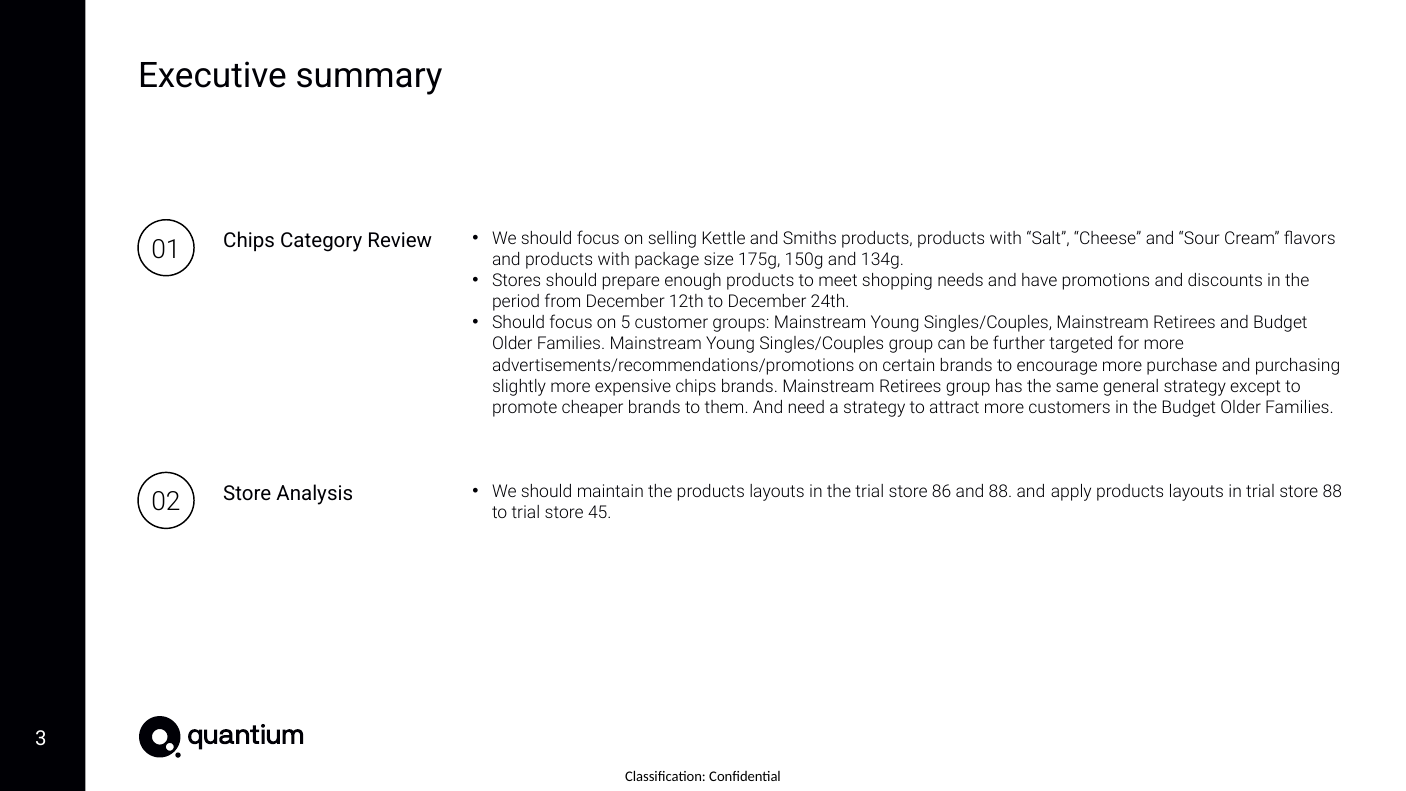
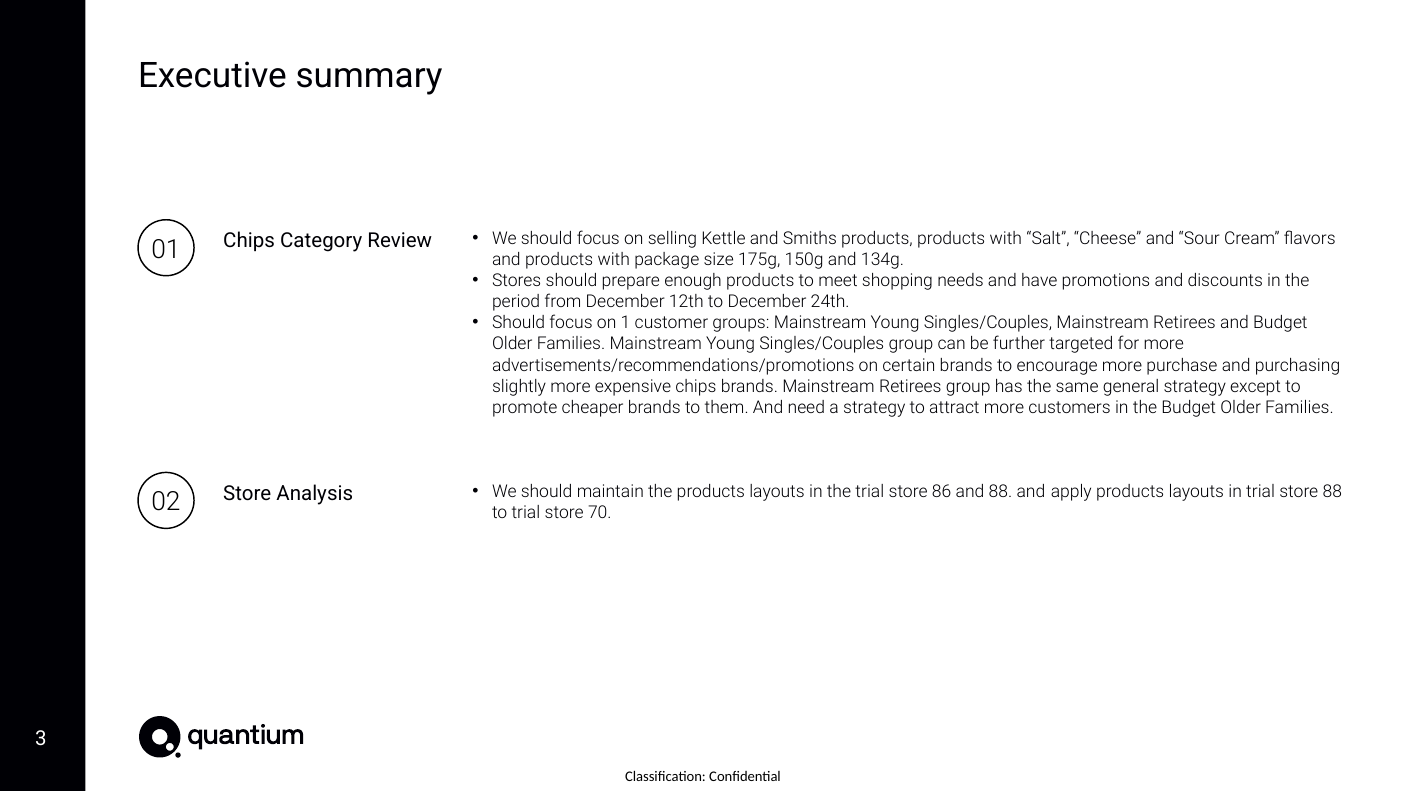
5: 5 -> 1
45: 45 -> 70
